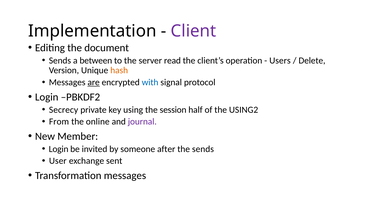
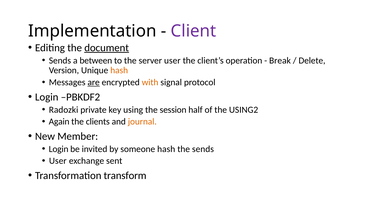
document underline: none -> present
server read: read -> user
Users: Users -> Break
with colour: blue -> orange
Secrecy: Secrecy -> Radozki
From: From -> Again
online: online -> clients
journal colour: purple -> orange
someone after: after -> hash
Transformation messages: messages -> transform
